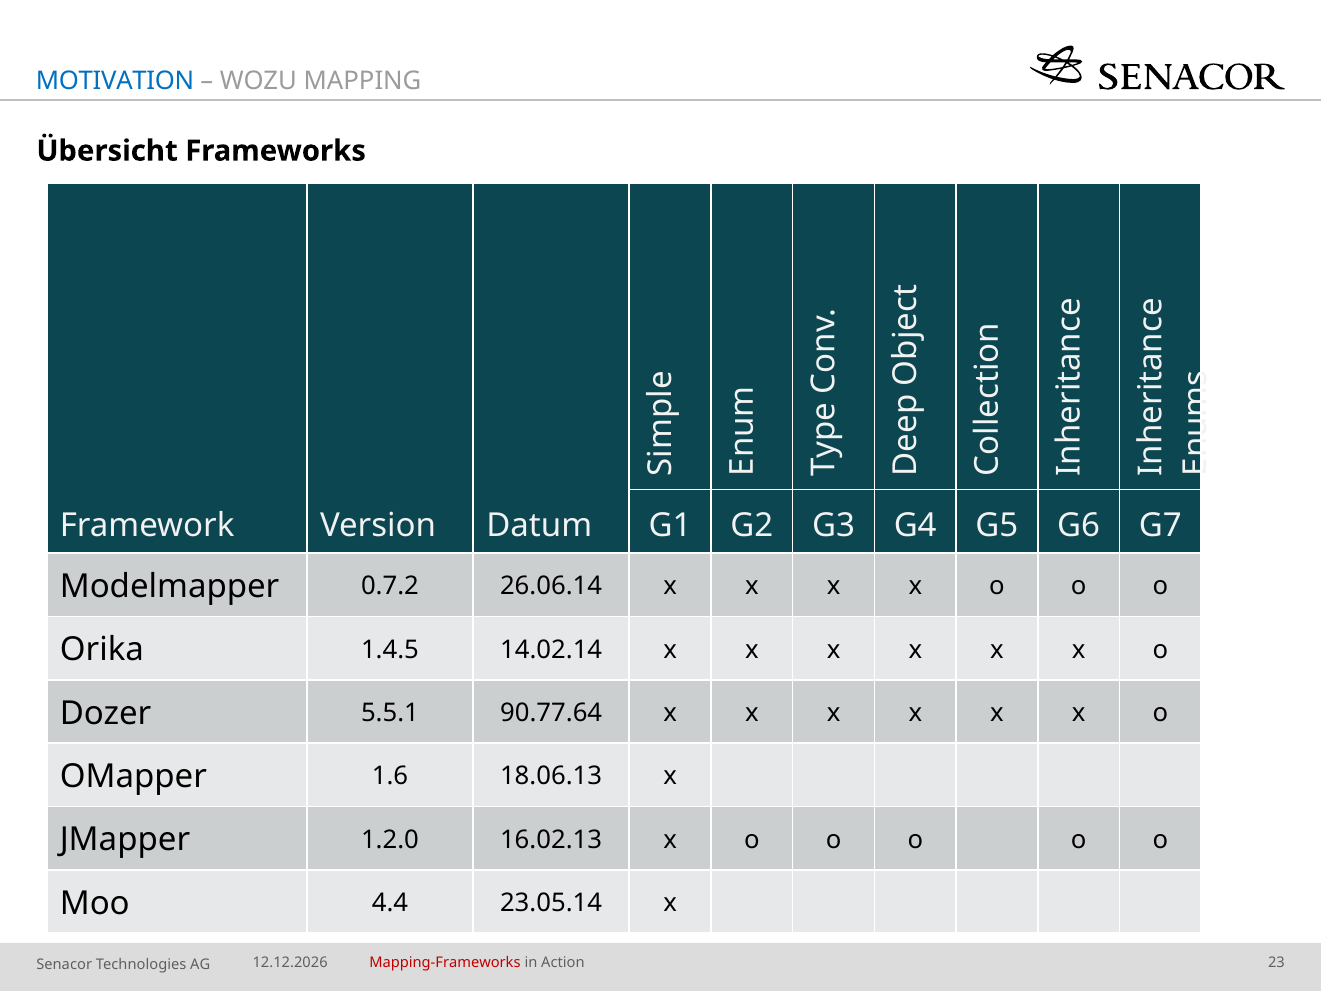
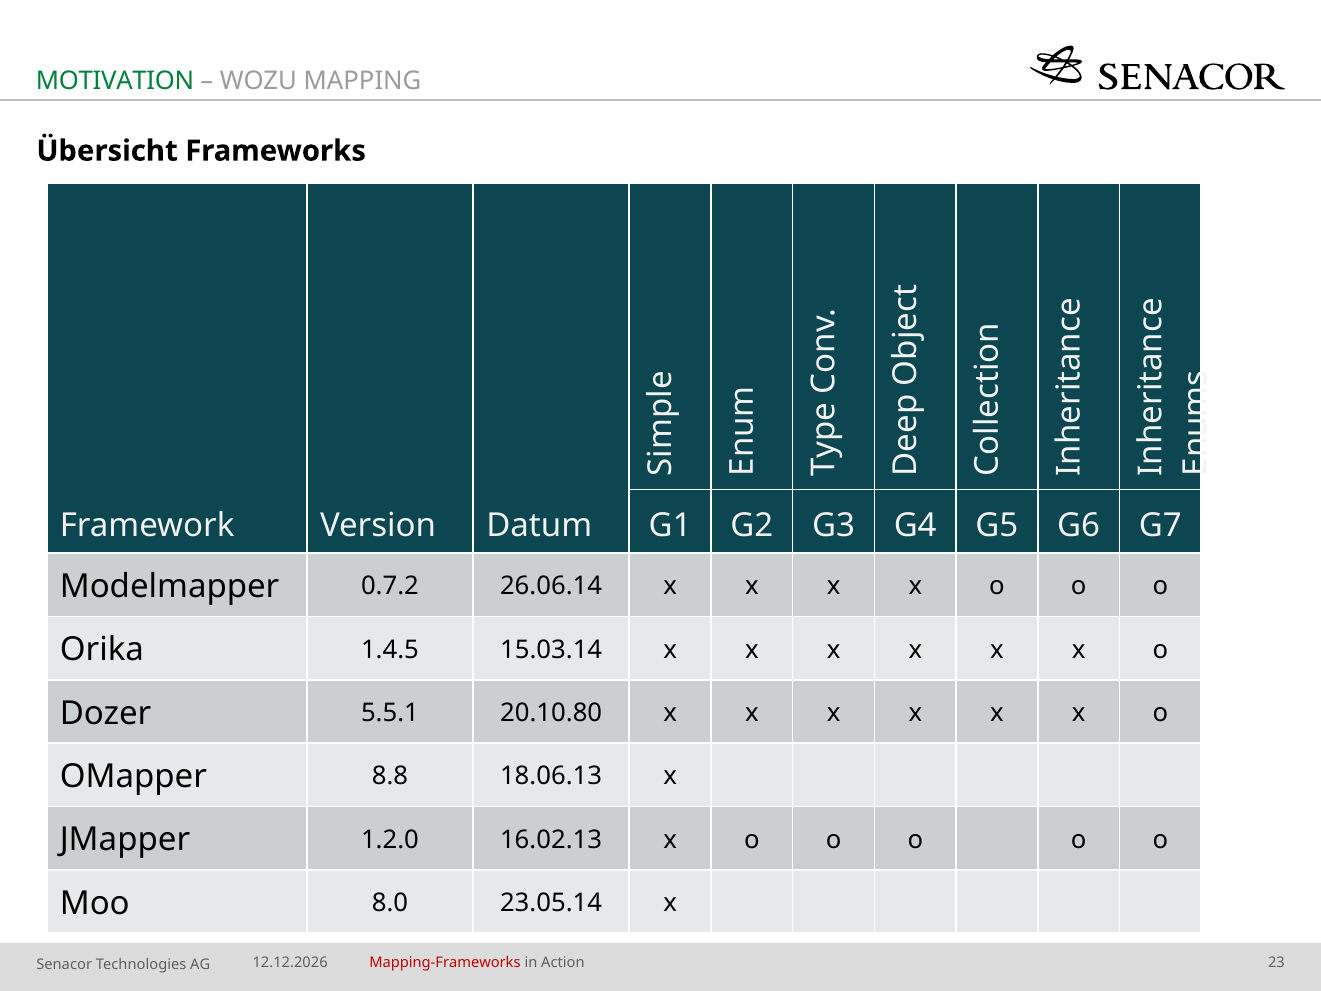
MOTIVATION colour: blue -> green
14.02.14: 14.02.14 -> 15.03.14
90.77.64: 90.77.64 -> 20.10.80
1.6: 1.6 -> 8.8
4.4: 4.4 -> 8.0
